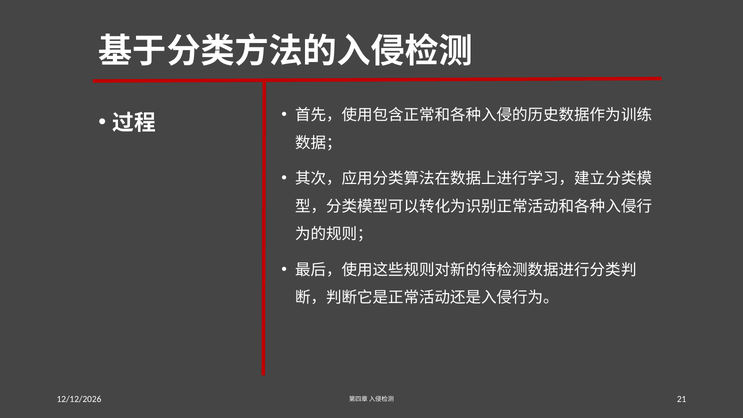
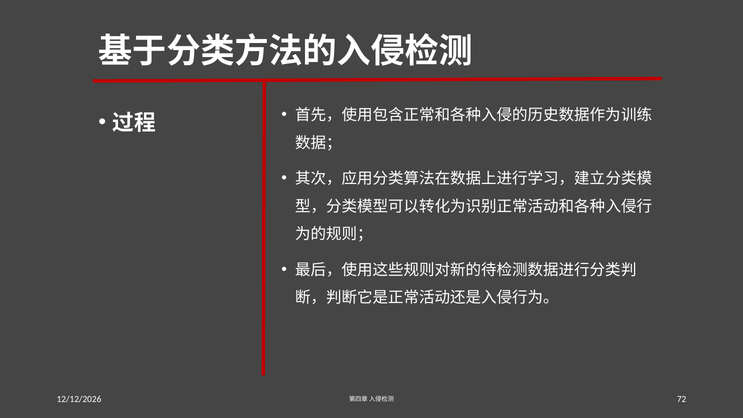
21: 21 -> 72
